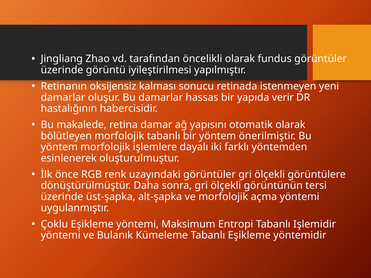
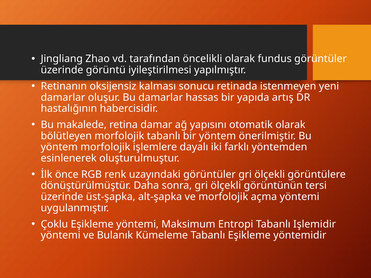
verir: verir -> artış
